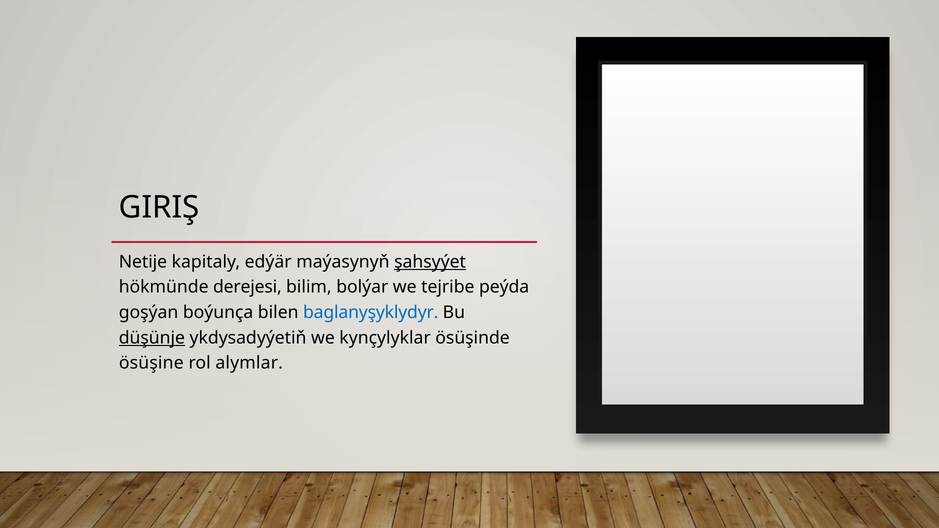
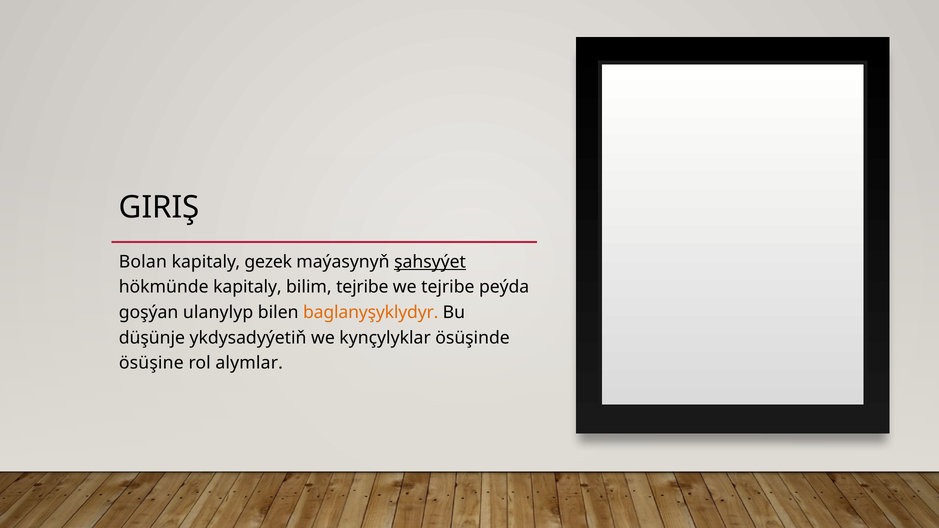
Netije: Netije -> Bolan
edýär: edýär -> gezek
hökmünde derejesi: derejesi -> kapitaly
bilim bolýar: bolýar -> tejribe
boýunça: boýunça -> ulanylyp
baglanyşyklydyr colour: blue -> orange
düşünje underline: present -> none
